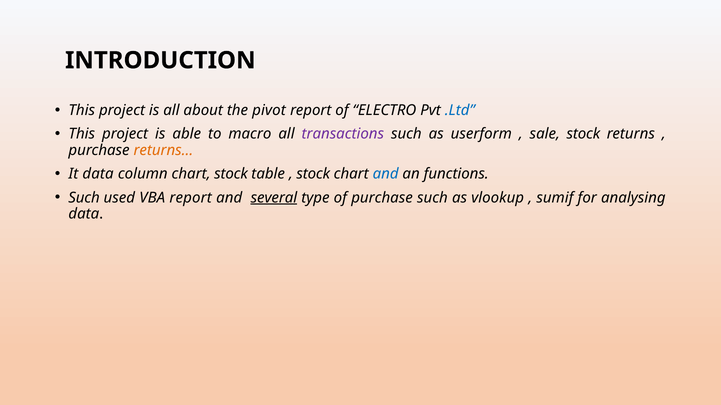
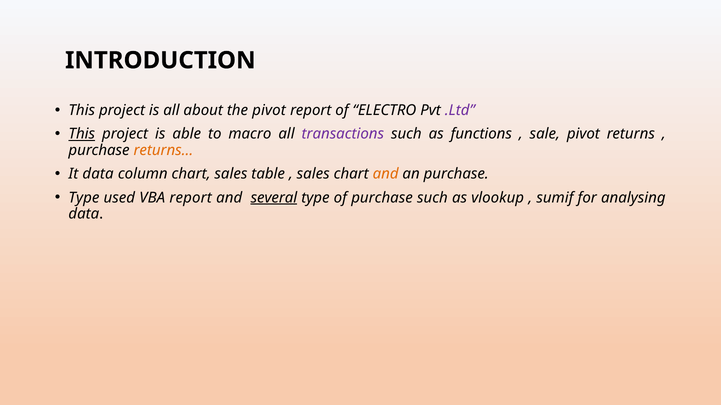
.Ltd colour: blue -> purple
This at (82, 134) underline: none -> present
userform: userform -> functions
sale stock: stock -> pivot
chart stock: stock -> sales
stock at (313, 174): stock -> sales
and at (386, 174) colour: blue -> orange
an functions: functions -> purchase
Such at (84, 198): Such -> Type
